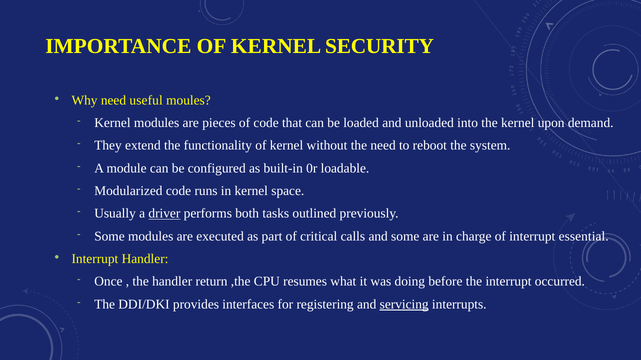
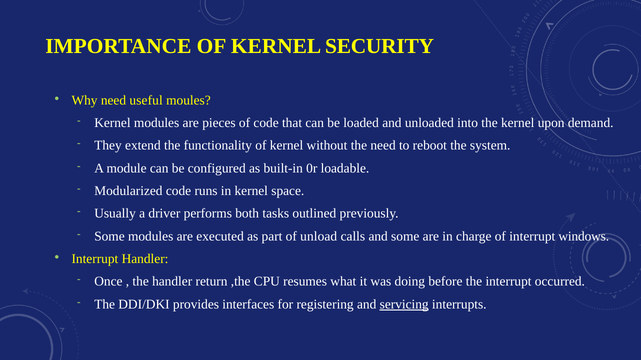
driver underline: present -> none
critical: critical -> unload
essential: essential -> windows
